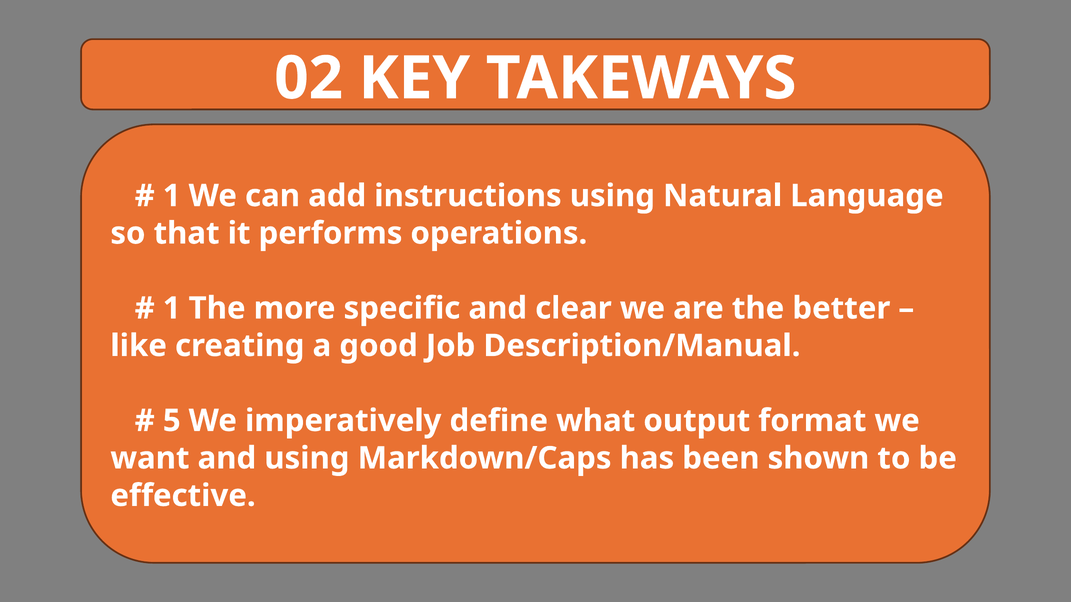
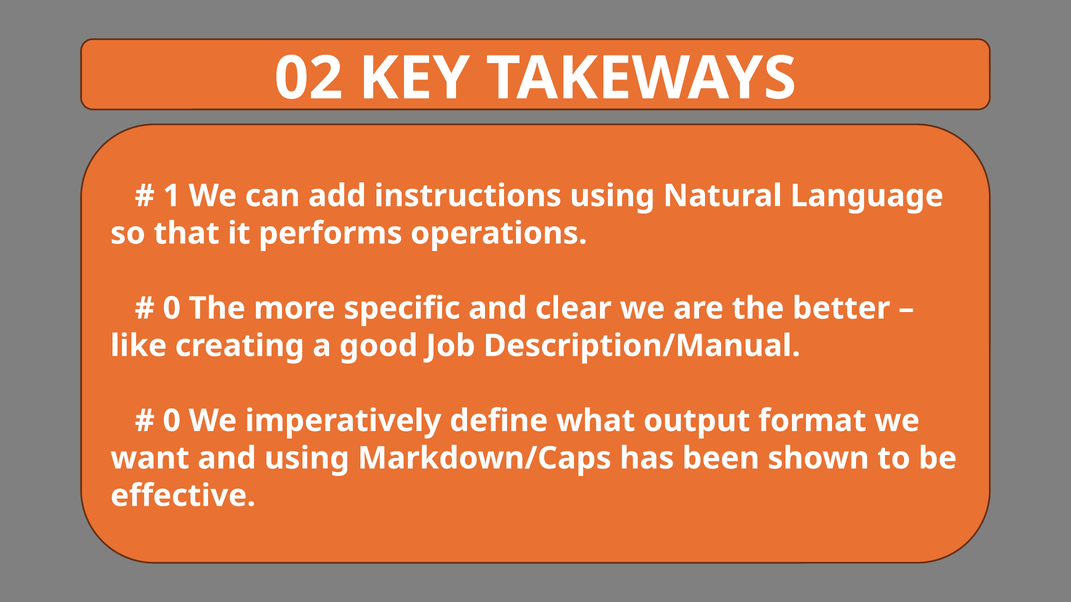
1 at (172, 308): 1 -> 0
5 at (172, 421): 5 -> 0
